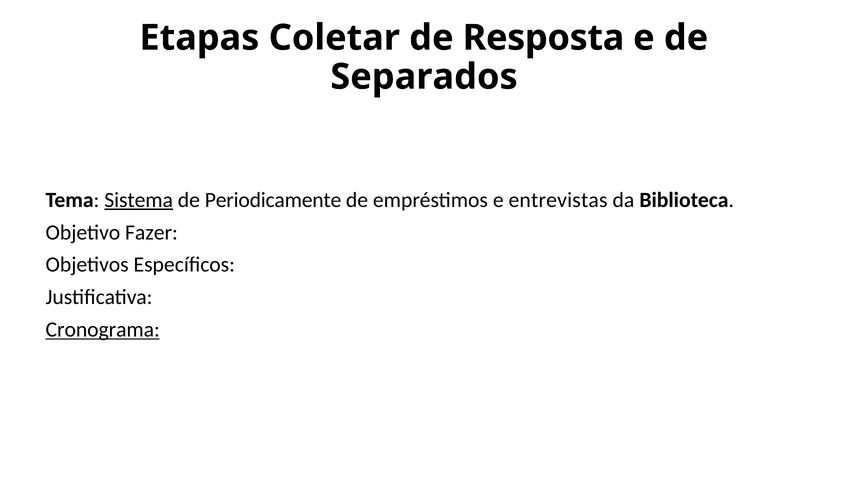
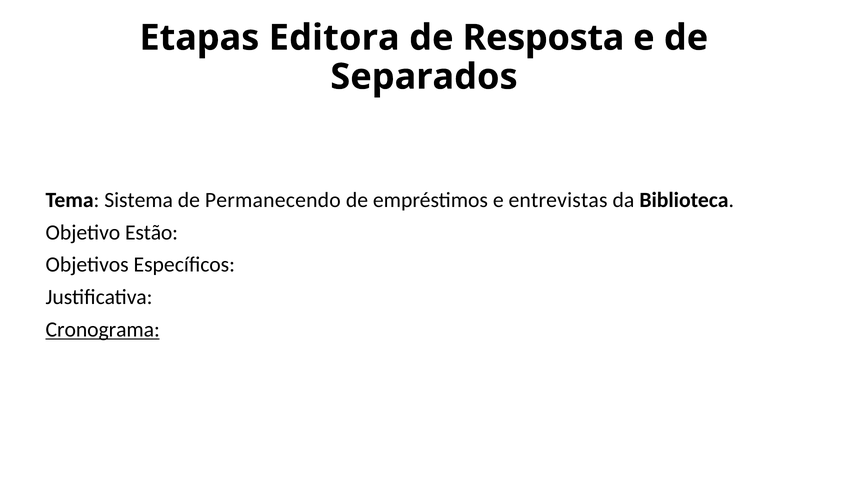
Coletar: Coletar -> Editora
Sistema underline: present -> none
Periodicamente: Periodicamente -> Permanecendo
Fazer: Fazer -> Estão
